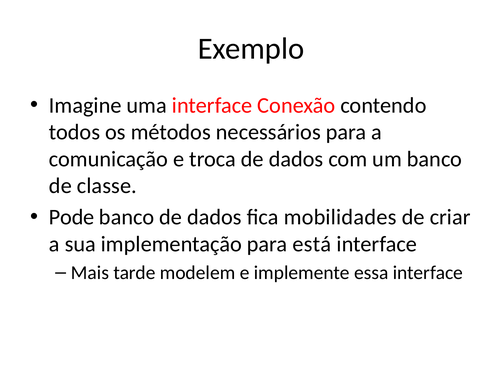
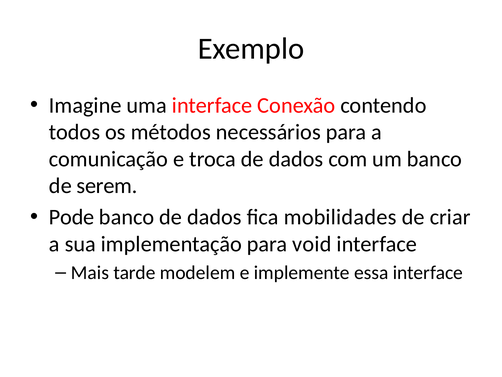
classe: classe -> serem
está: está -> void
